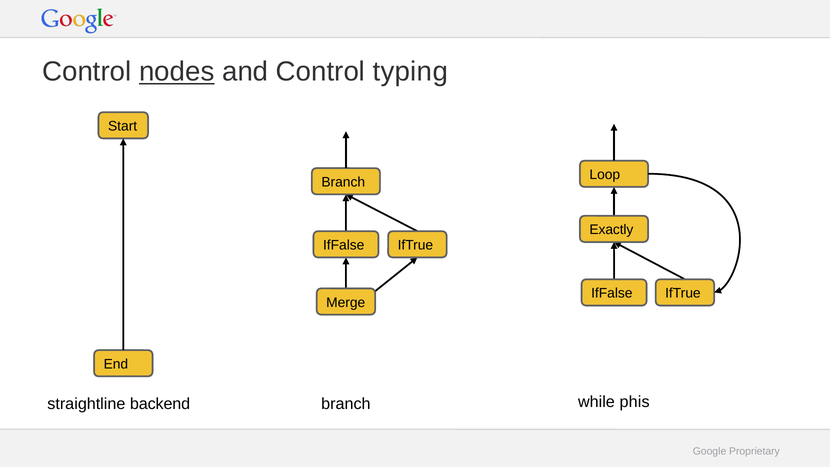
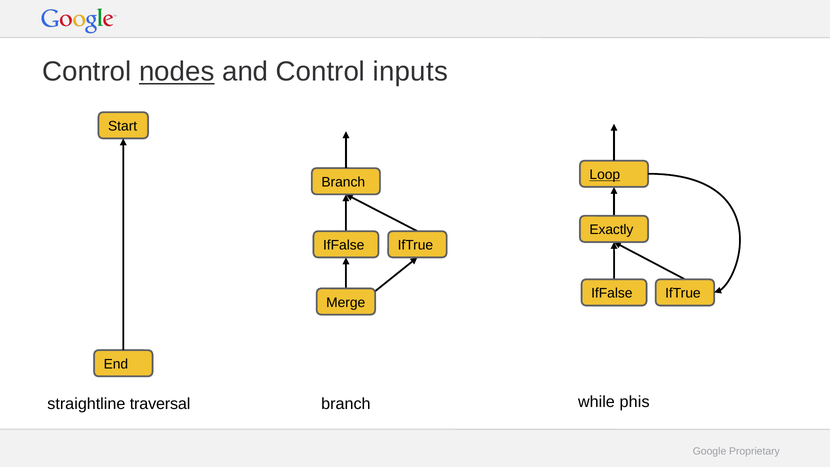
typing: typing -> inputs
Loop underline: none -> present
backend: backend -> traversal
